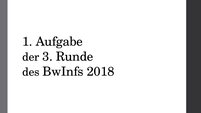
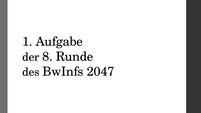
3: 3 -> 8
2018: 2018 -> 2047
